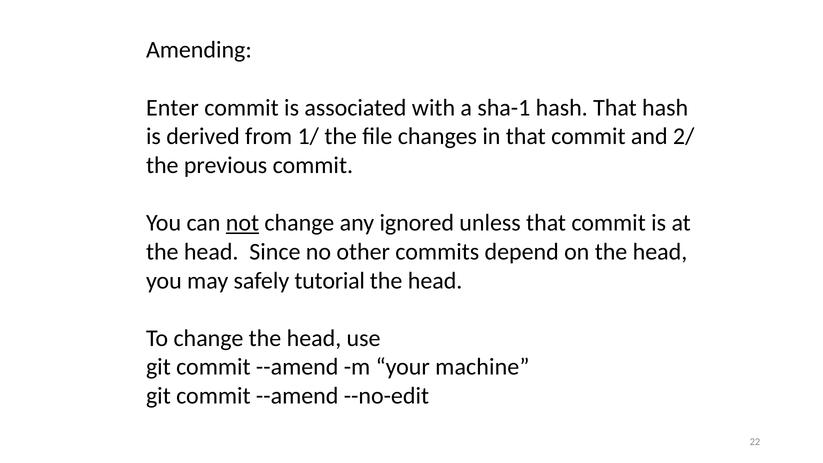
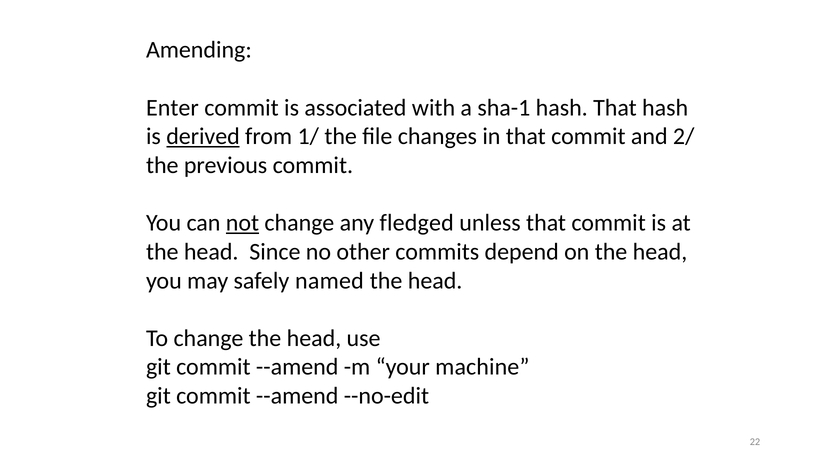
derived underline: none -> present
ignored: ignored -> fledged
tutorial: tutorial -> named
